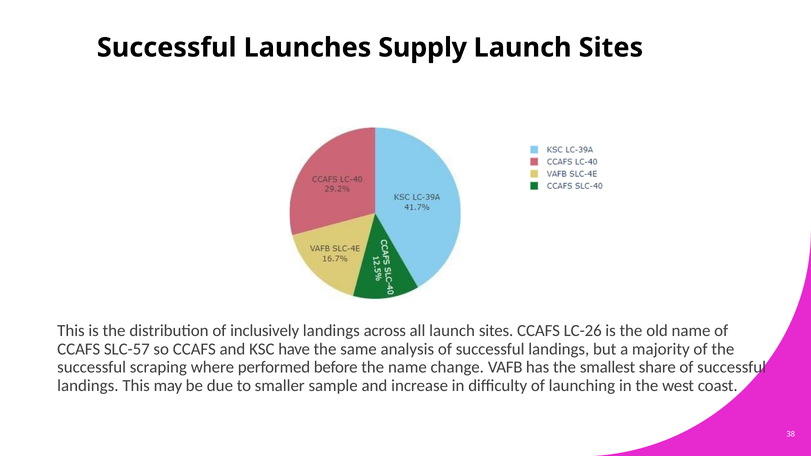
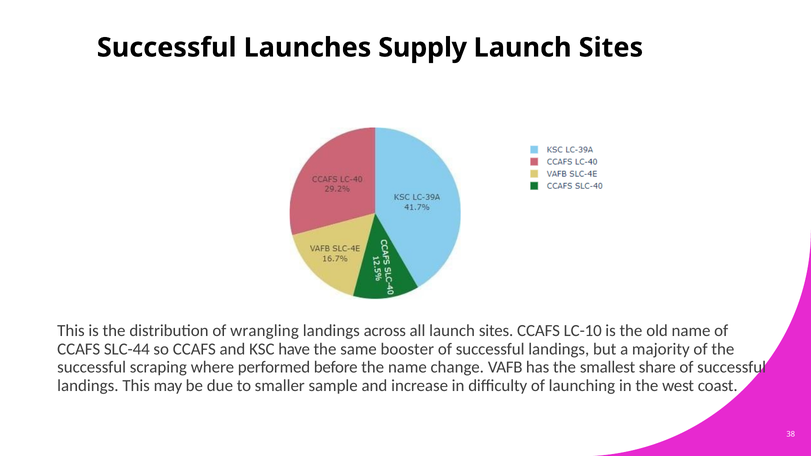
inclusively: inclusively -> wrangling
LC-26: LC-26 -> LC-10
SLC-57: SLC-57 -> SLC-44
analysis: analysis -> booster
